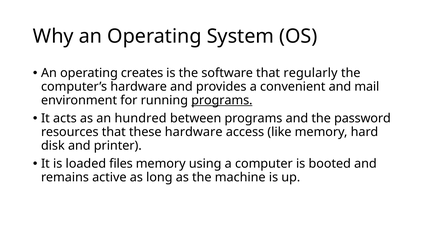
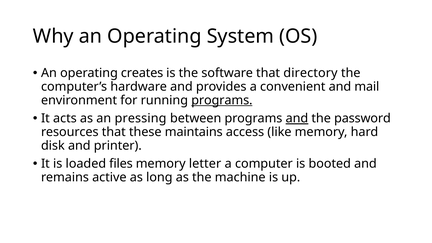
regularly: regularly -> directory
hundred: hundred -> pressing
and at (297, 118) underline: none -> present
these hardware: hardware -> maintains
using: using -> letter
